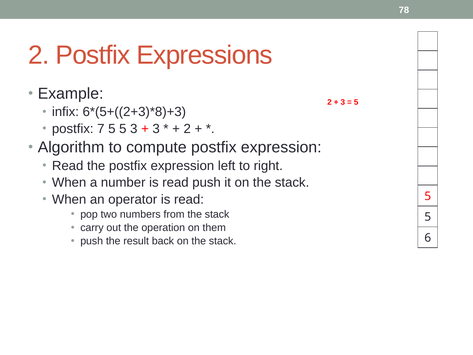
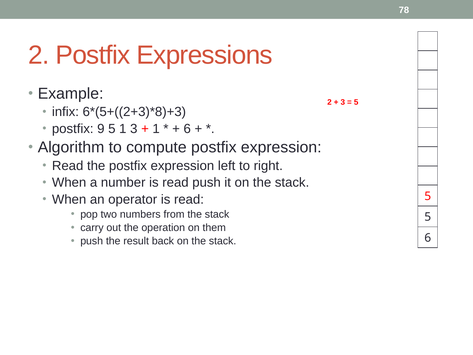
7: 7 -> 9
5 at (123, 129): 5 -> 1
3 at (156, 129): 3 -> 1
2 at (187, 129): 2 -> 6
